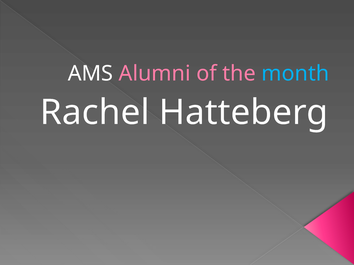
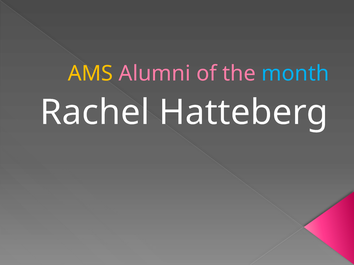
AMS colour: white -> yellow
